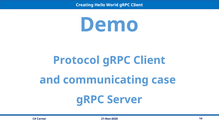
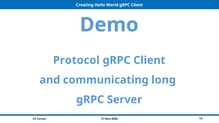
case: case -> long
